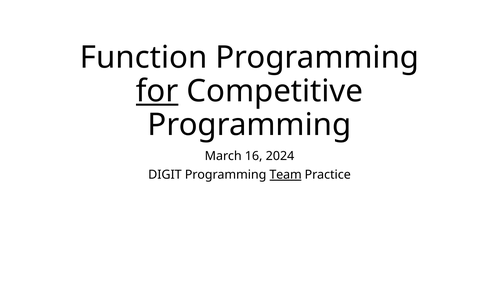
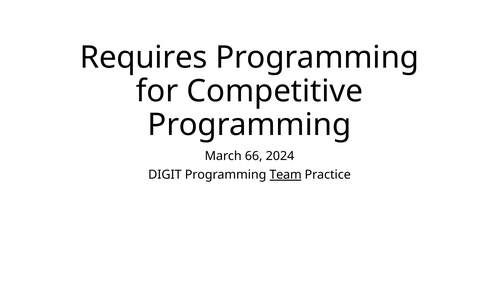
Function: Function -> Requires
for underline: present -> none
16: 16 -> 66
